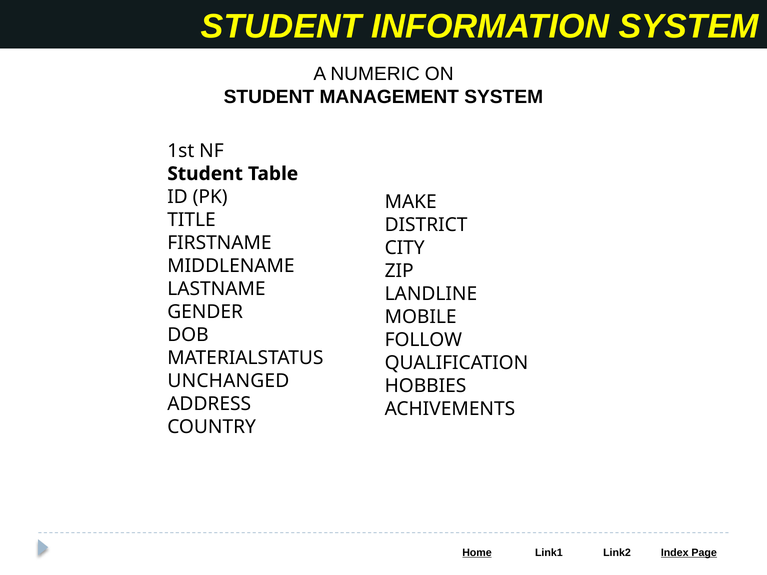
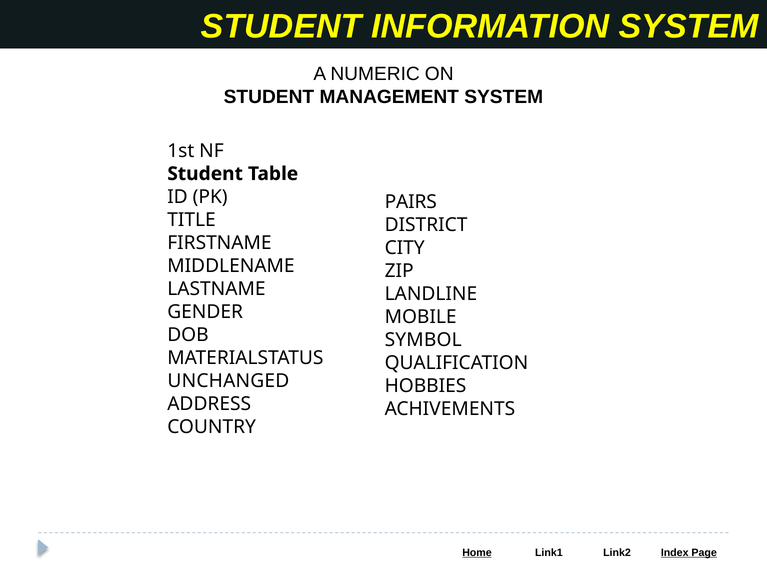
MAKE: MAKE -> PAIRS
FOLLOW: FOLLOW -> SYMBOL
